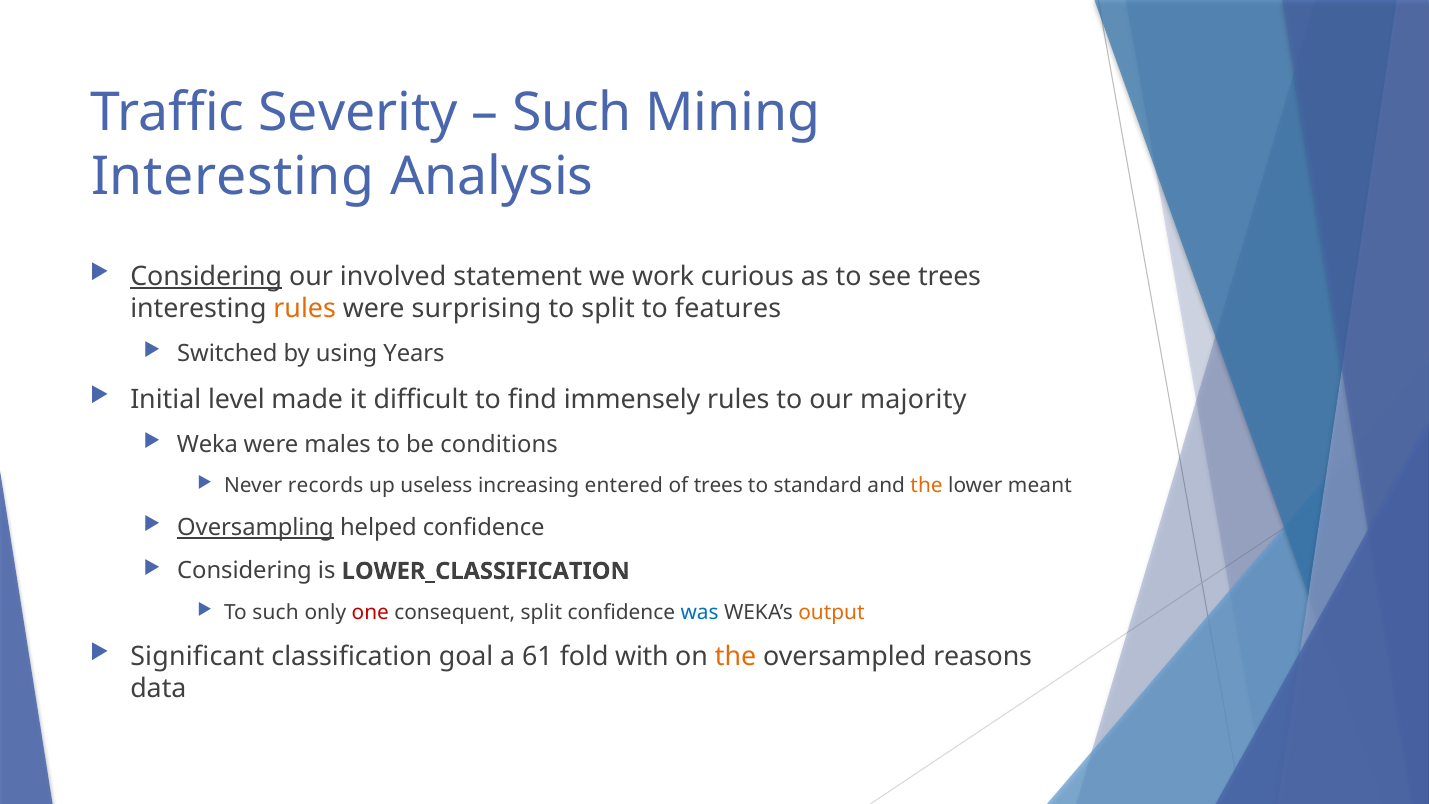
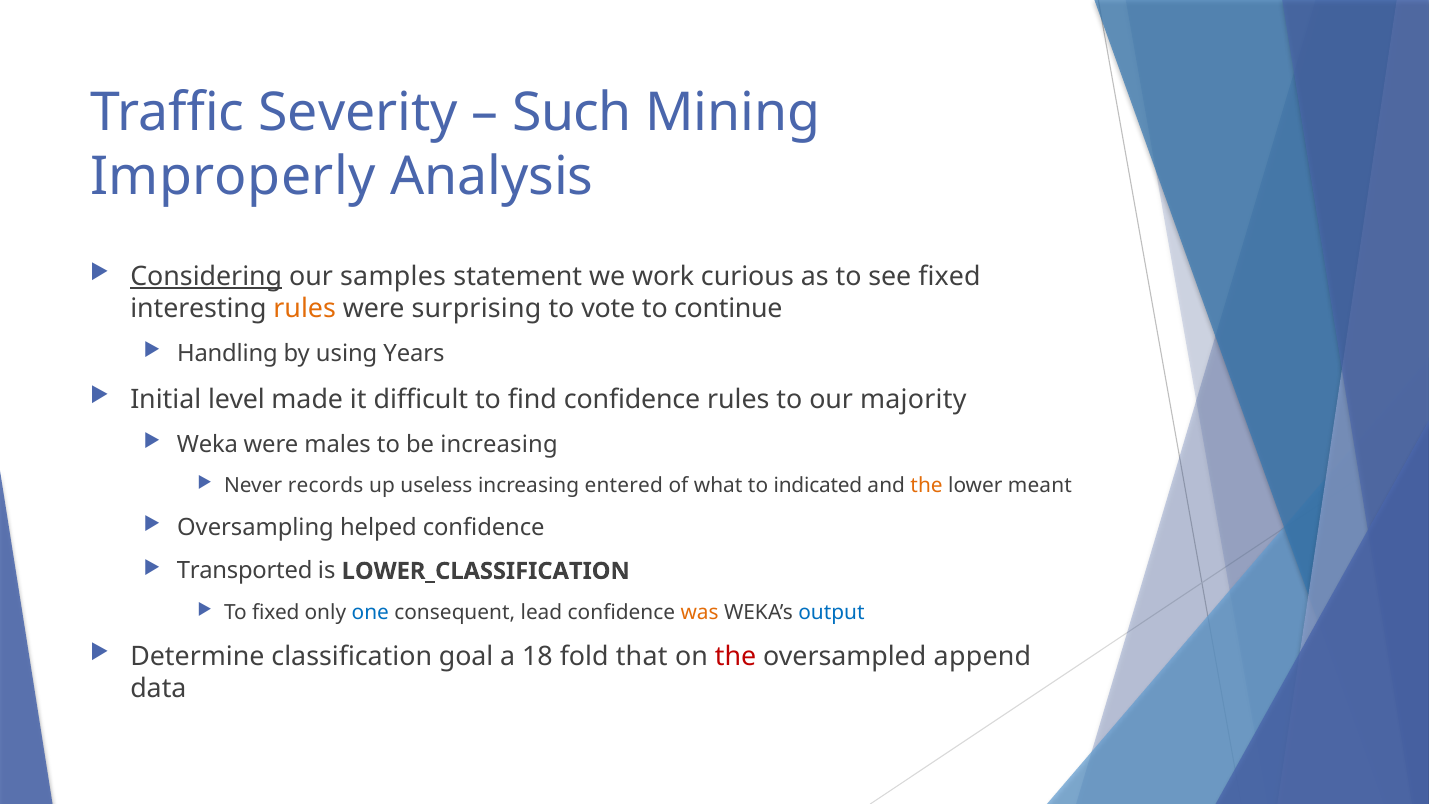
Interesting at (233, 177): Interesting -> Improperly
involved: involved -> samples
see trees: trees -> fixed
to split: split -> vote
features: features -> continue
Switched: Switched -> Handling
find immensely: immensely -> confidence
be conditions: conditions -> increasing
of trees: trees -> what
standard: standard -> indicated
Oversampling underline: present -> none
Considering at (244, 571): Considering -> Transported
To such: such -> fixed
one colour: red -> blue
consequent split: split -> lead
was colour: blue -> orange
output colour: orange -> blue
Significant: Significant -> Determine
61: 61 -> 18
with: with -> that
the at (736, 656) colour: orange -> red
reasons: reasons -> append
